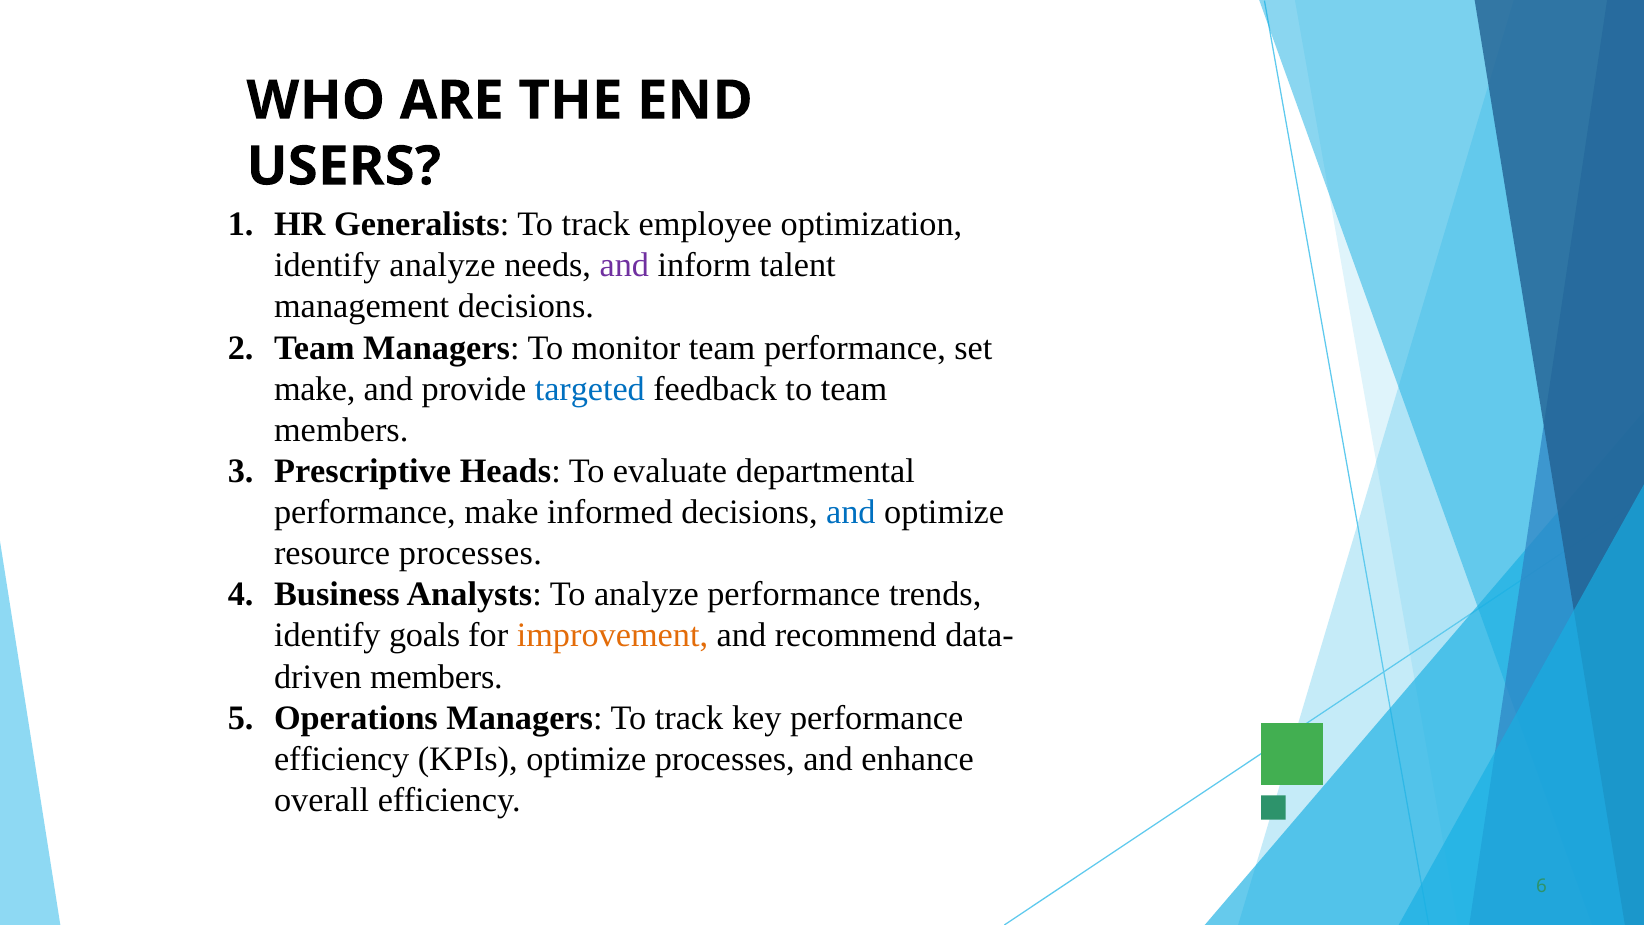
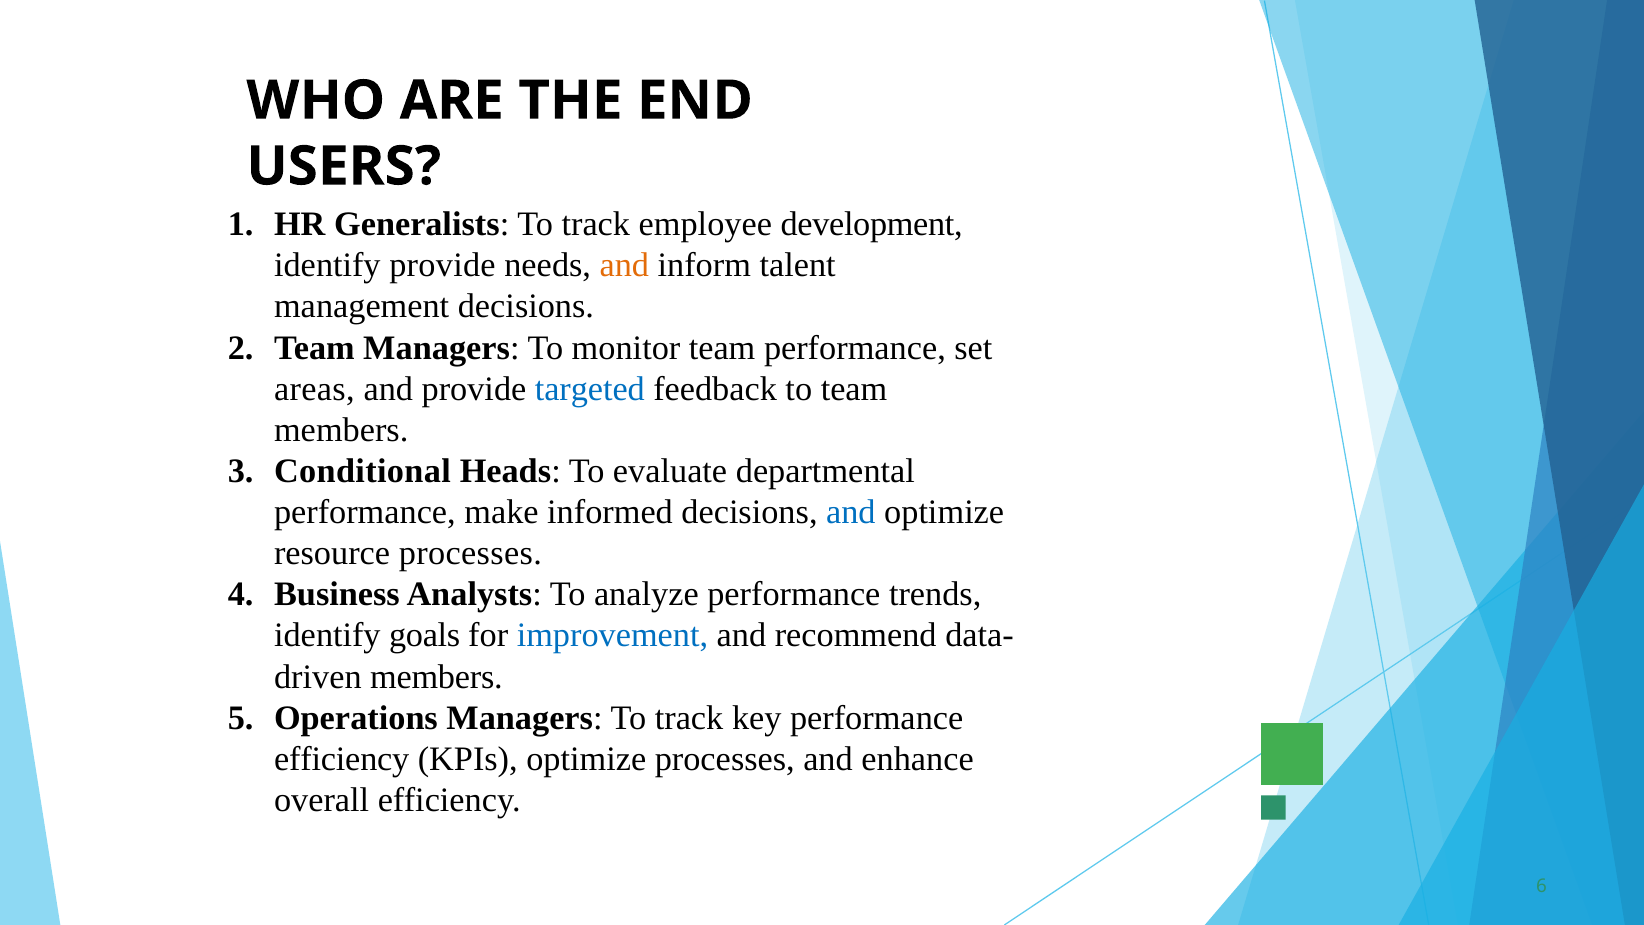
optimization: optimization -> development
identify analyze: analyze -> provide
and at (624, 265) colour: purple -> orange
make at (315, 389): make -> areas
Prescriptive: Prescriptive -> Conditional
improvement colour: orange -> blue
